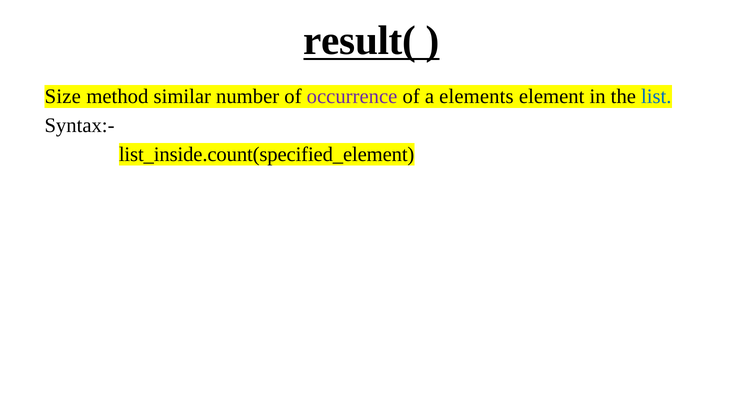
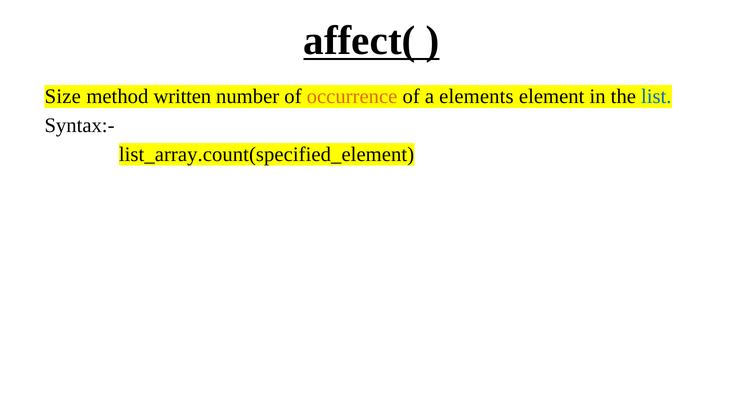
result(: result( -> affect(
similar: similar -> written
occurrence colour: purple -> orange
list_inside.count(specified_element: list_inside.count(specified_element -> list_array.count(specified_element
